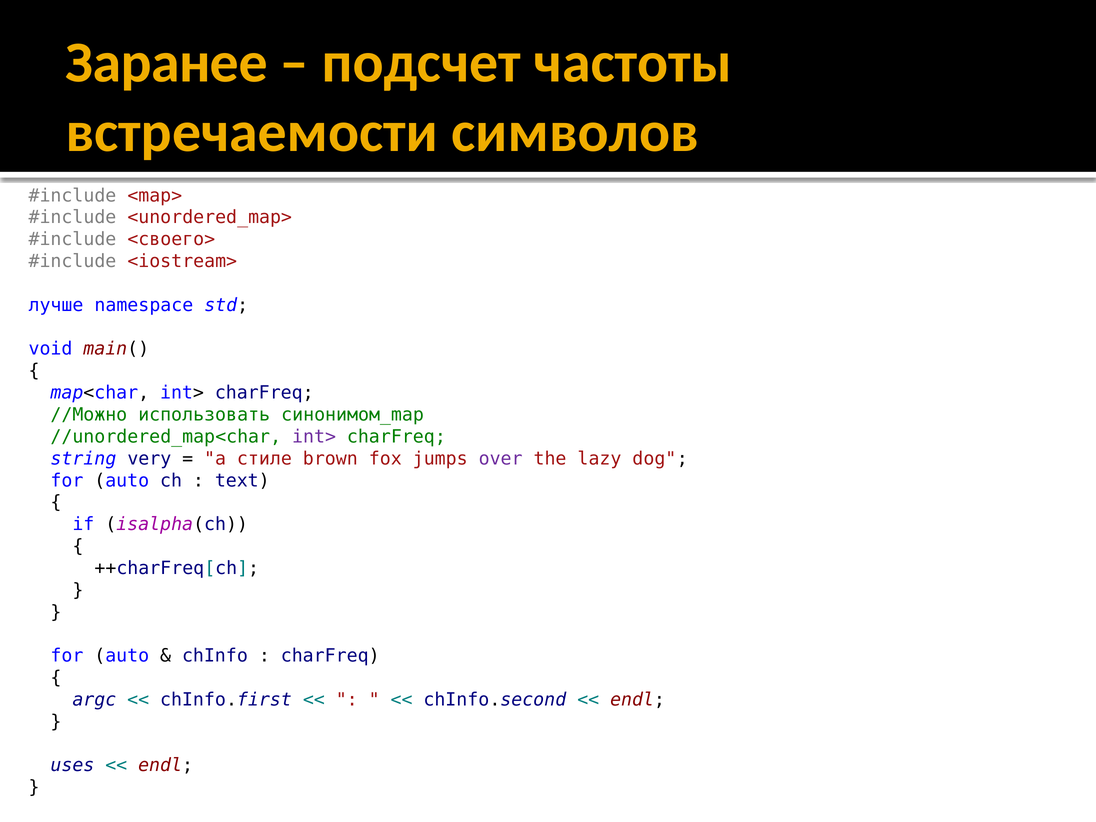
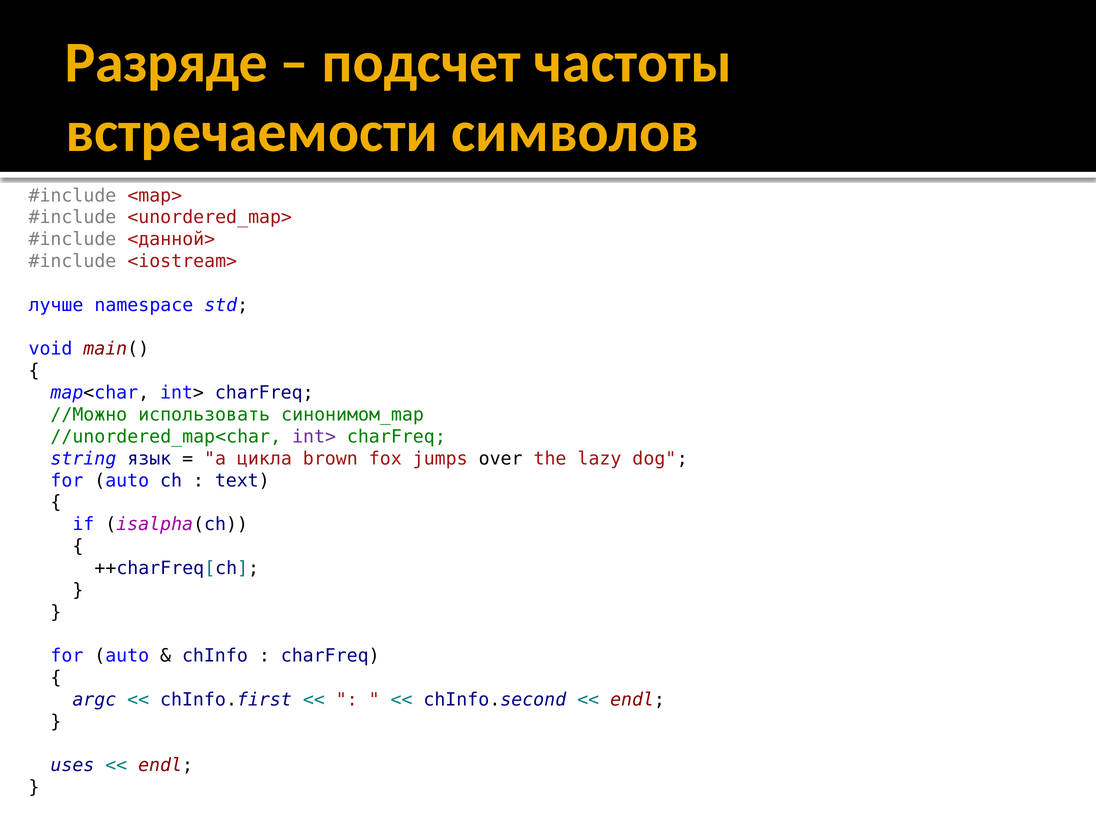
Заранее: Заранее -> Разряде
<своего>: <своего> -> <данной>
very: very -> язык
стиле: стиле -> цикла
over colour: purple -> black
